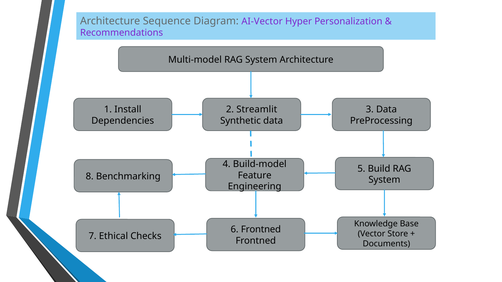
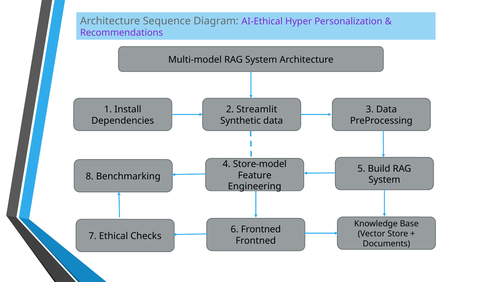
AI-Vector: AI-Vector -> AI-Ethical
Build-model: Build-model -> Store-model
